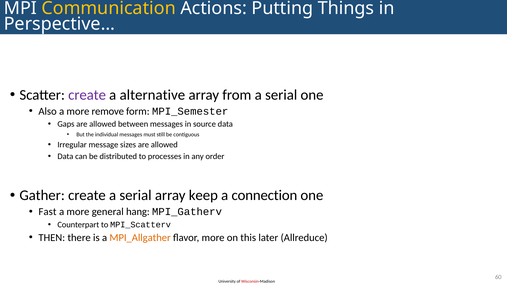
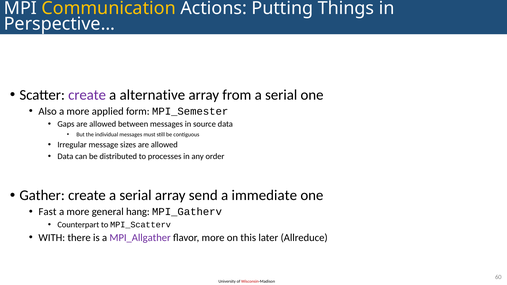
remove: remove -> applied
keep: keep -> send
connection: connection -> immediate
THEN: THEN -> WITH
MPI_Allgather colour: orange -> purple
